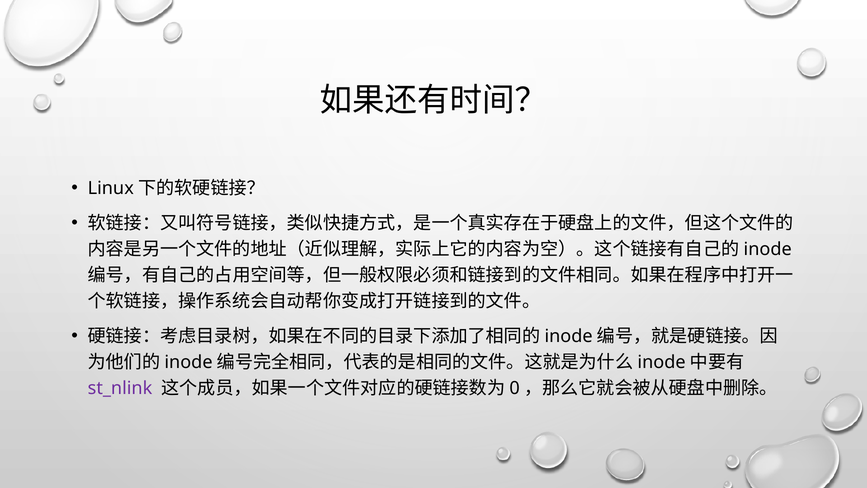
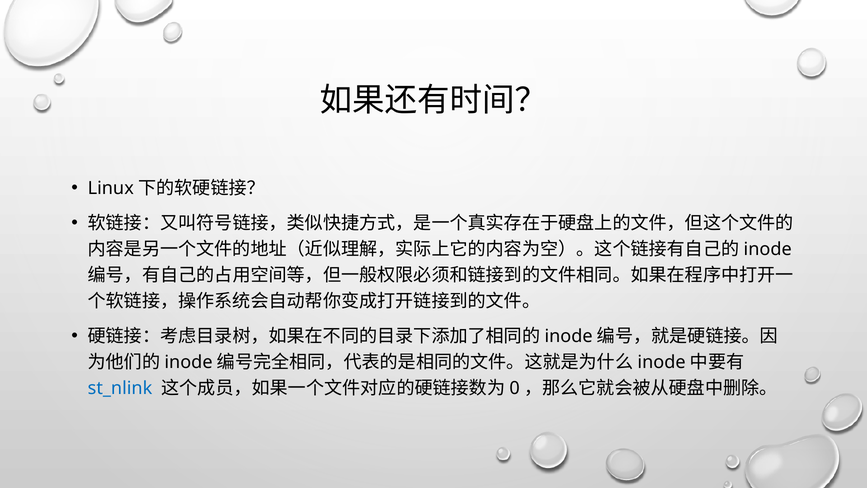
st_nlink colour: purple -> blue
